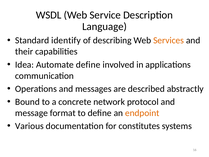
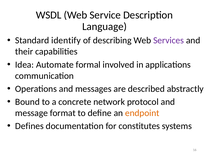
Services colour: orange -> purple
Automate define: define -> formal
Various: Various -> Defines
